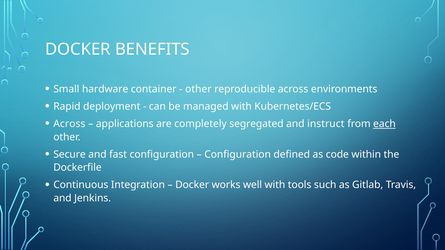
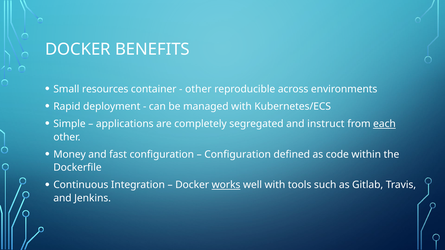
hardware: hardware -> resources
Across at (69, 124): Across -> Simple
Secure: Secure -> Money
works underline: none -> present
